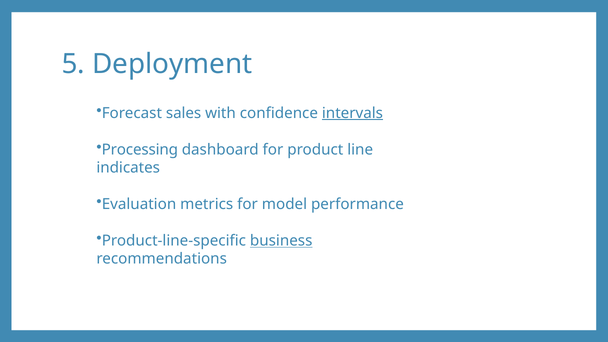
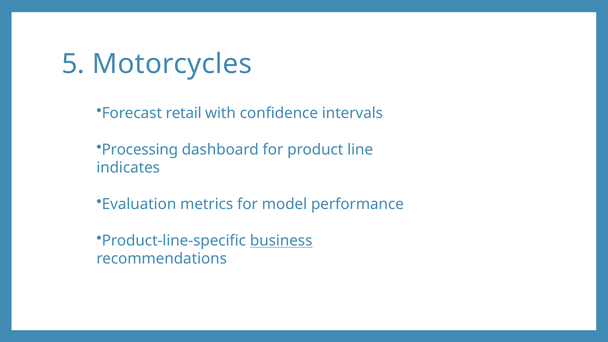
Deployment: Deployment -> Motorcycles
sales: sales -> retail
intervals underline: present -> none
